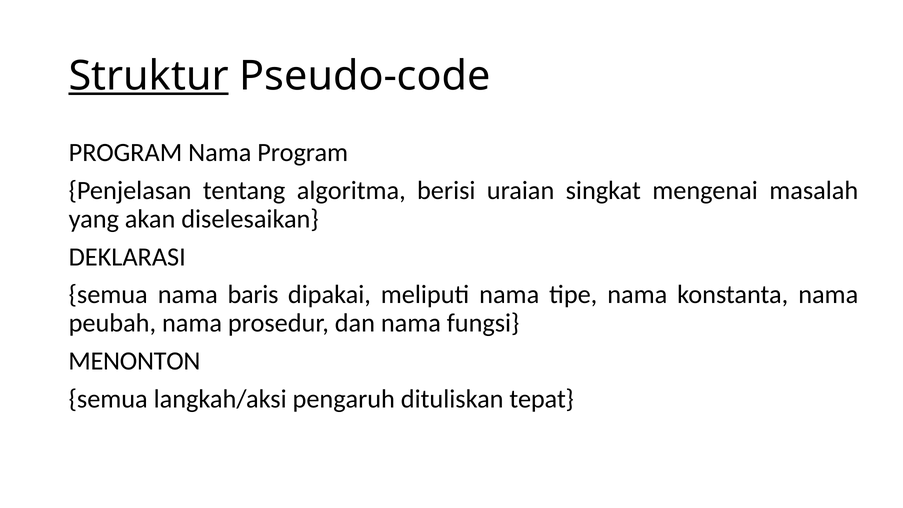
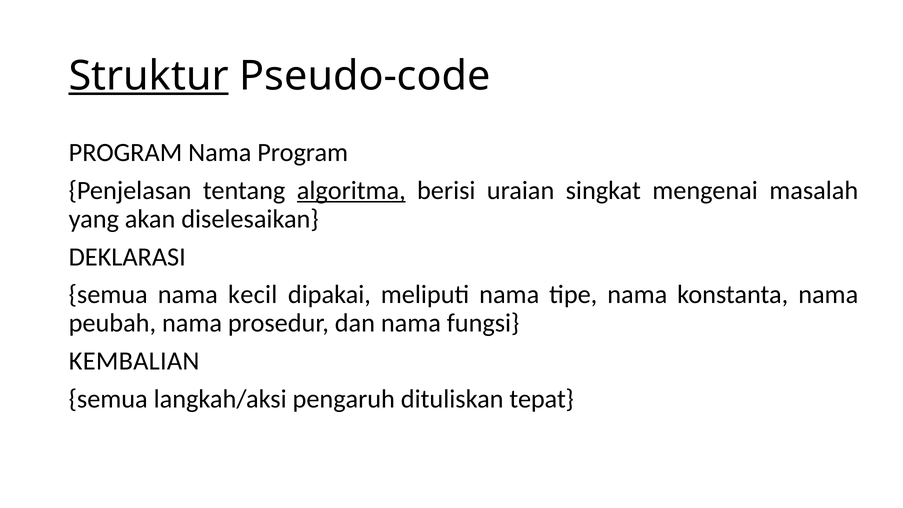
algoritma underline: none -> present
baris: baris -> kecil
MENONTON: MENONTON -> KEMBALIAN
